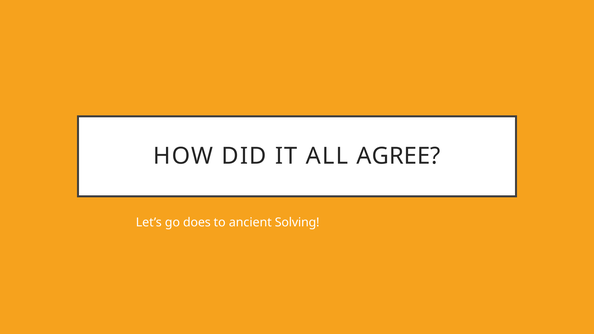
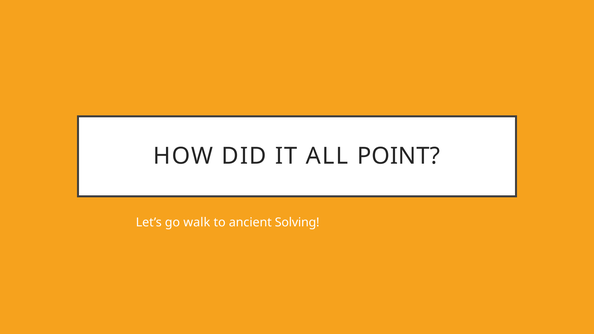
AGREE: AGREE -> POINT
does: does -> walk
